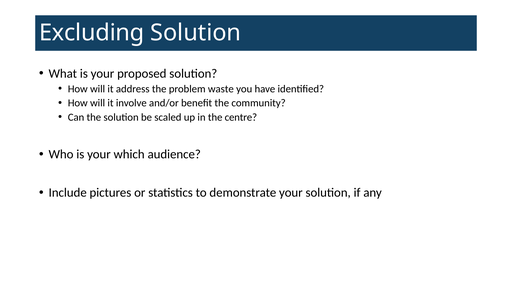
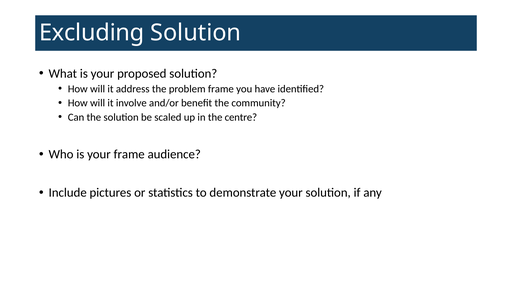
problem waste: waste -> frame
your which: which -> frame
